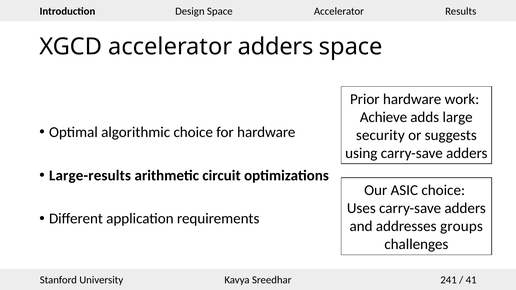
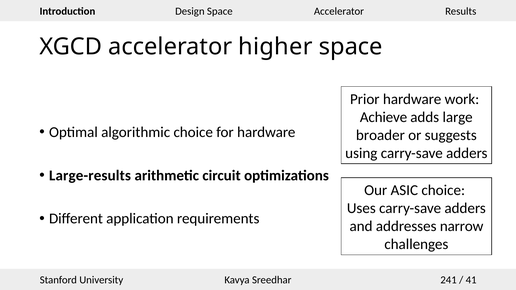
accelerator adders: adders -> higher
security: security -> broader
groups: groups -> narrow
